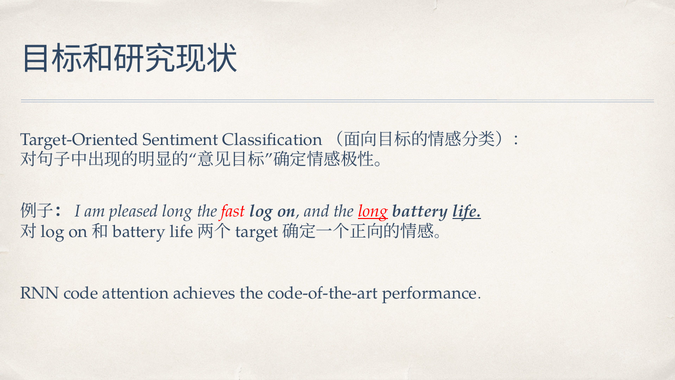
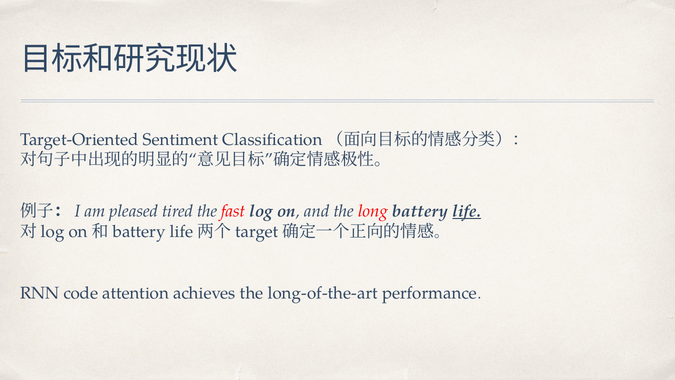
pleased long: long -> tired
long at (373, 211) underline: present -> none
code-of-the-art: code-of-the-art -> long-of-the-art
